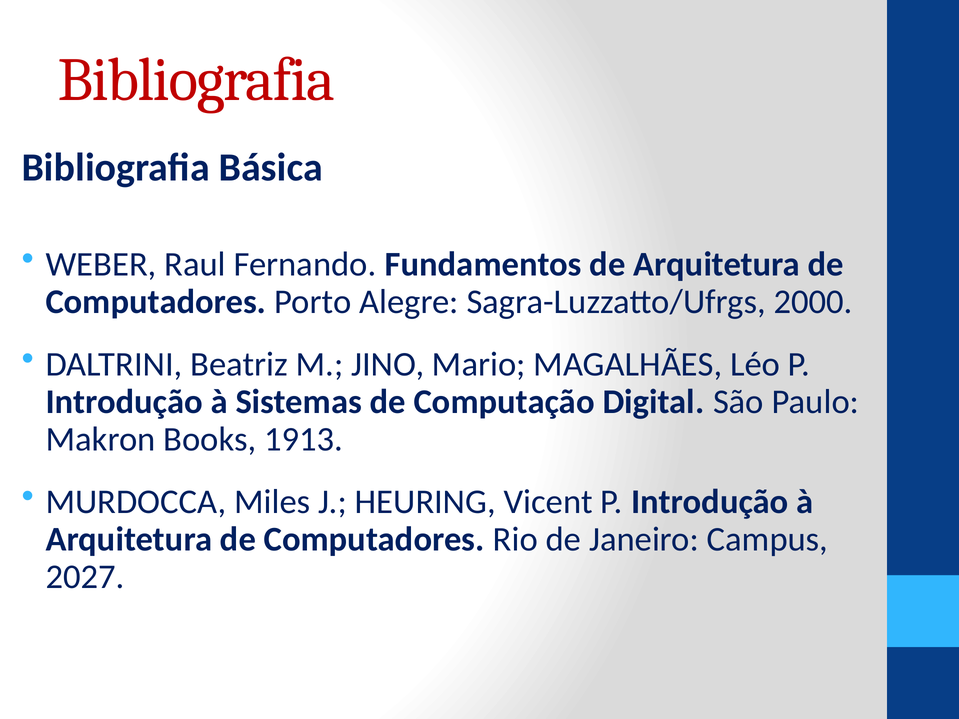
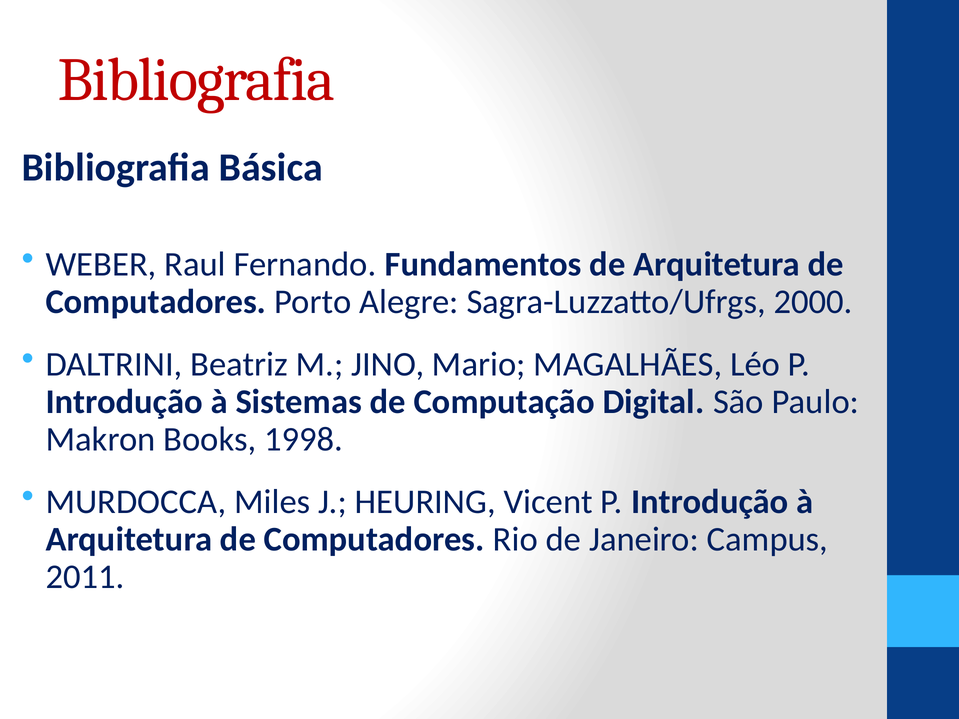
1913: 1913 -> 1998
2027: 2027 -> 2011
